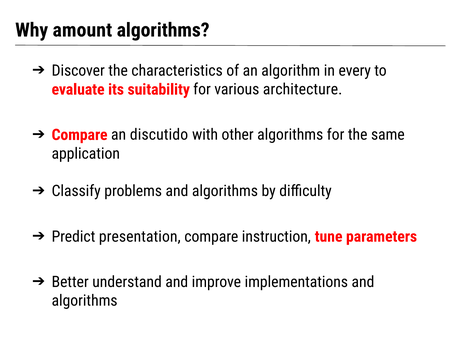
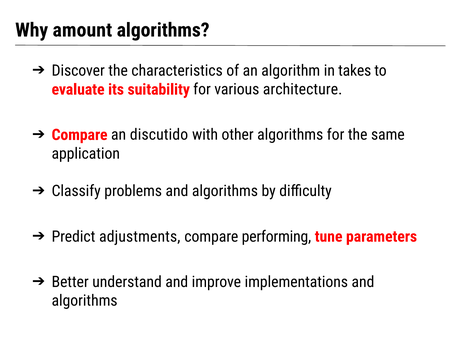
every: every -> takes
presentation: presentation -> adjustments
instruction: instruction -> performing
